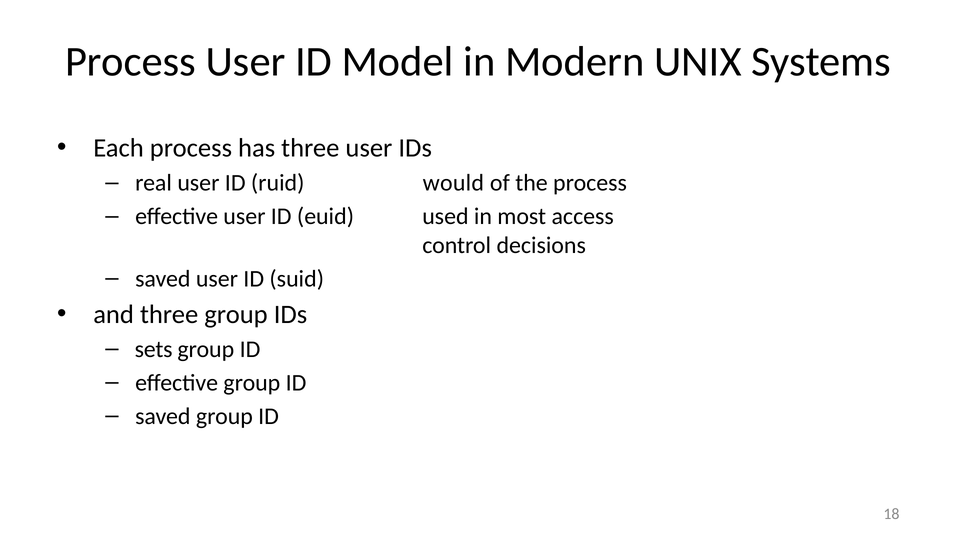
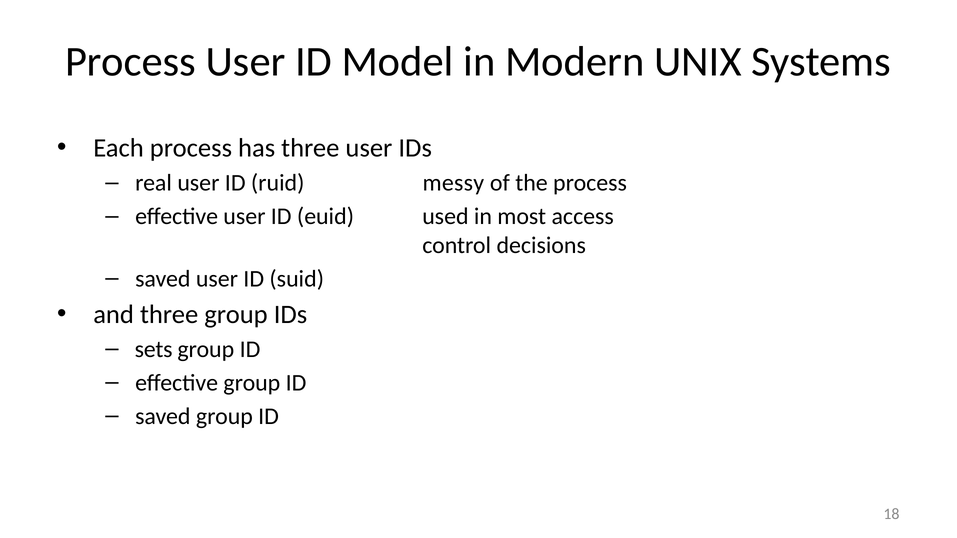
would: would -> messy
